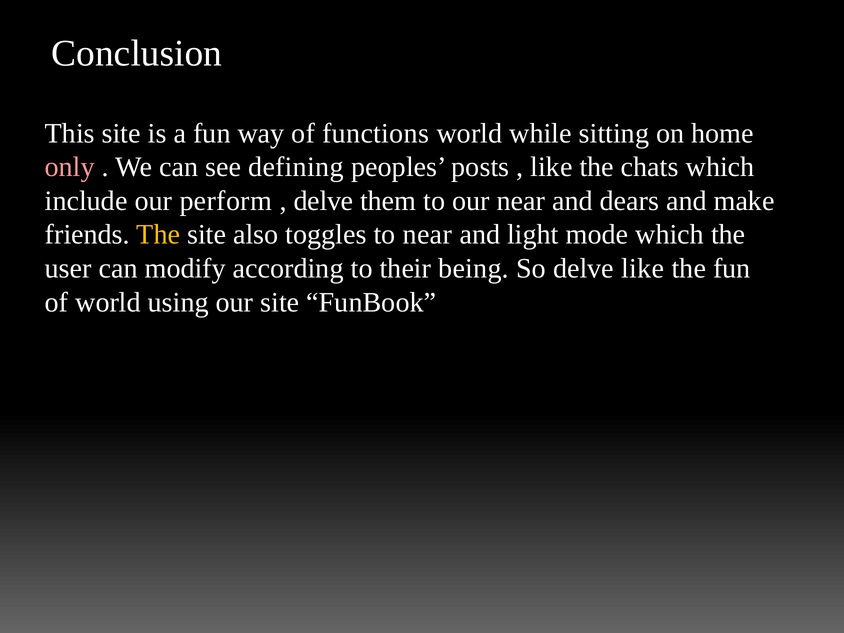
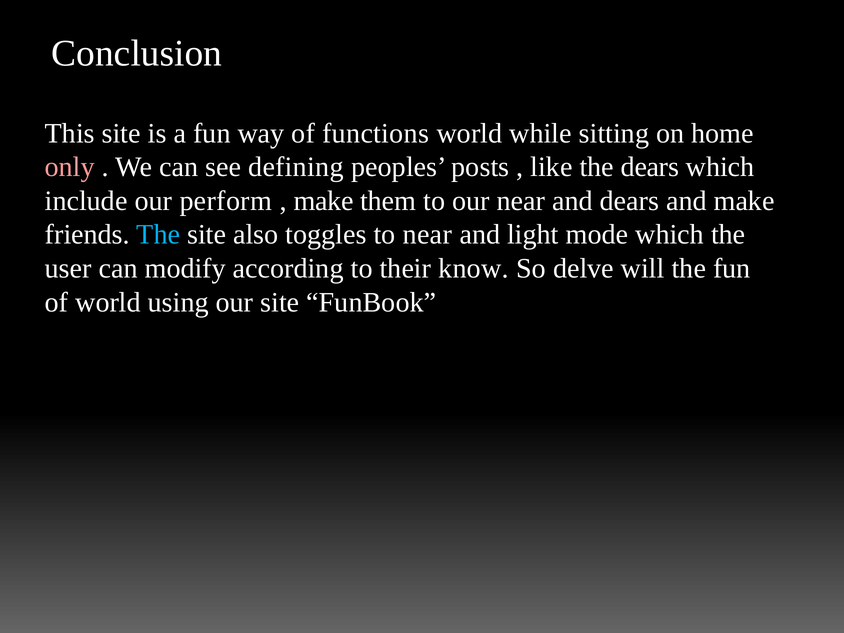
the chats: chats -> dears
delve at (324, 201): delve -> make
The at (158, 235) colour: yellow -> light blue
being: being -> know
delve like: like -> will
